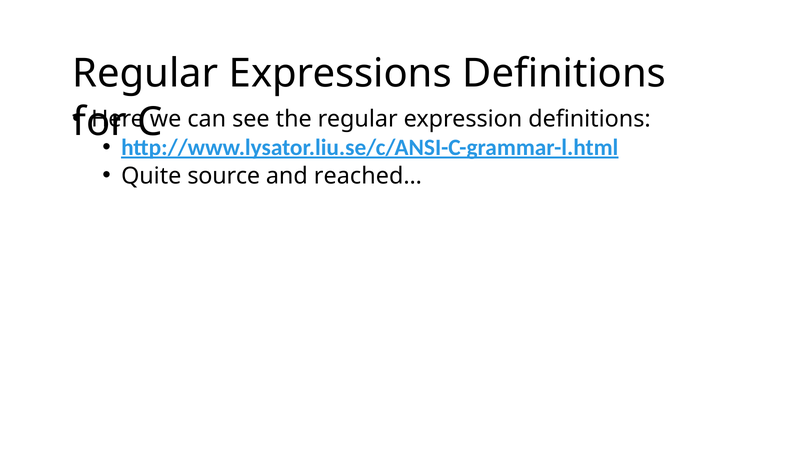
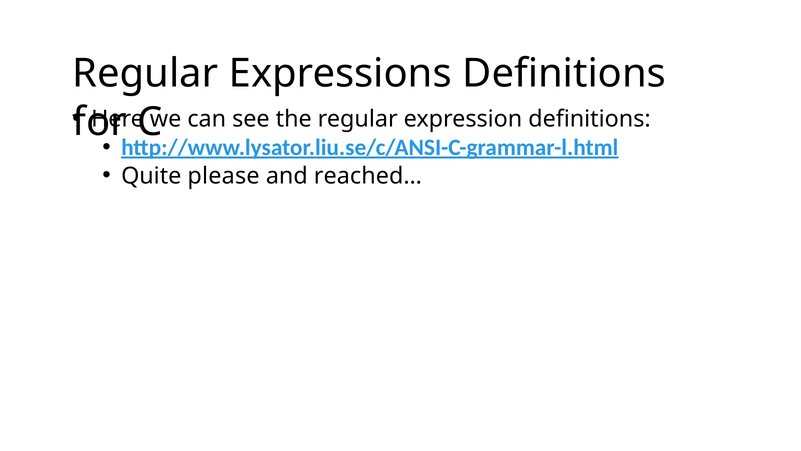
source: source -> please
